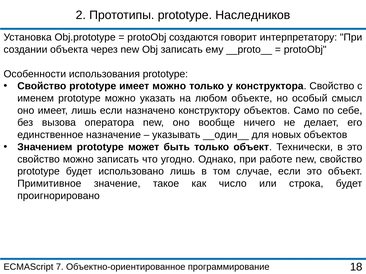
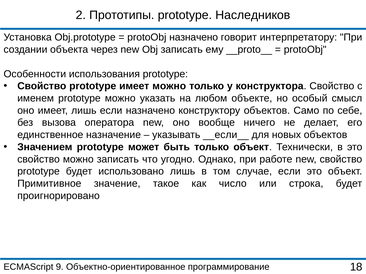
protoObj создаются: создаются -> назначено
__один__: __один__ -> __если__
7: 7 -> 9
